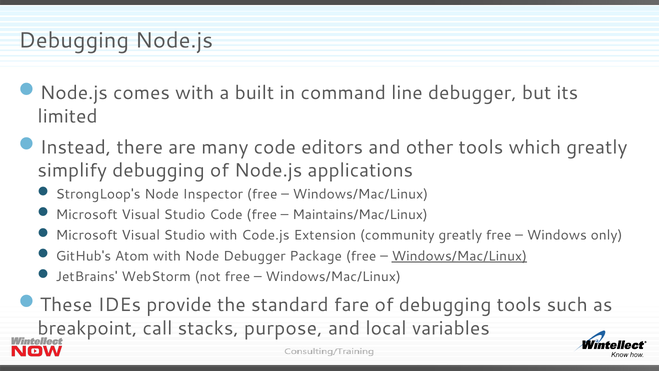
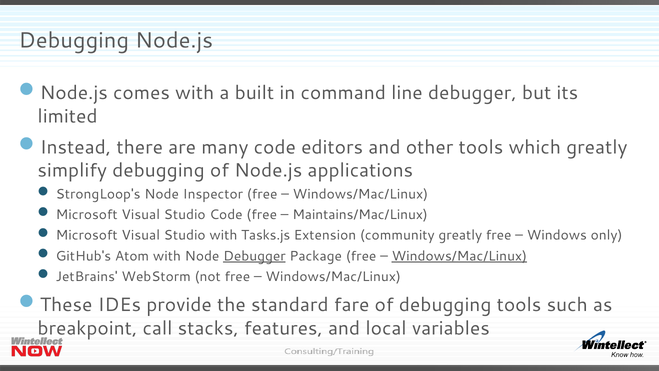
Code.js: Code.js -> Tasks.js
Debugger at (254, 256) underline: none -> present
purpose: purpose -> features
